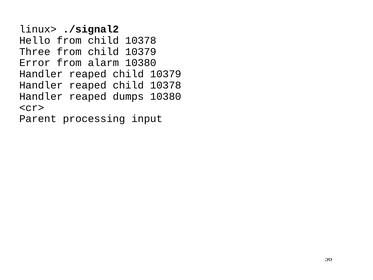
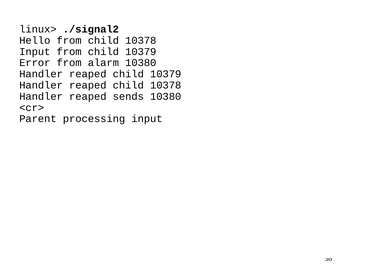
Three at (35, 52): Three -> Input
dumps: dumps -> sends
